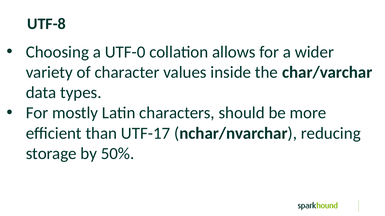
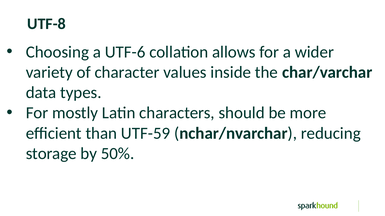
UTF-0: UTF-0 -> UTF-6
UTF-17: UTF-17 -> UTF-59
